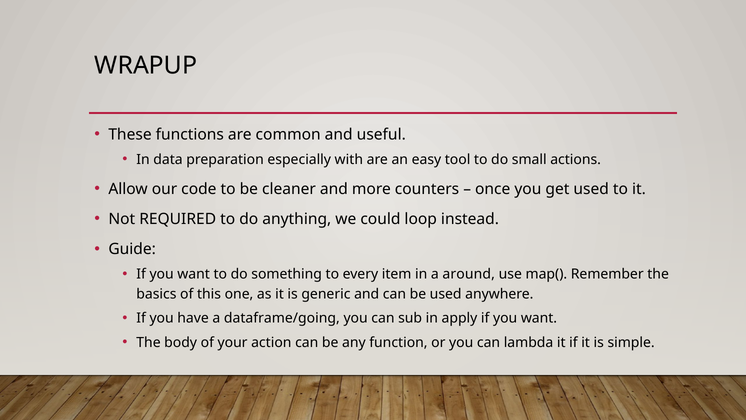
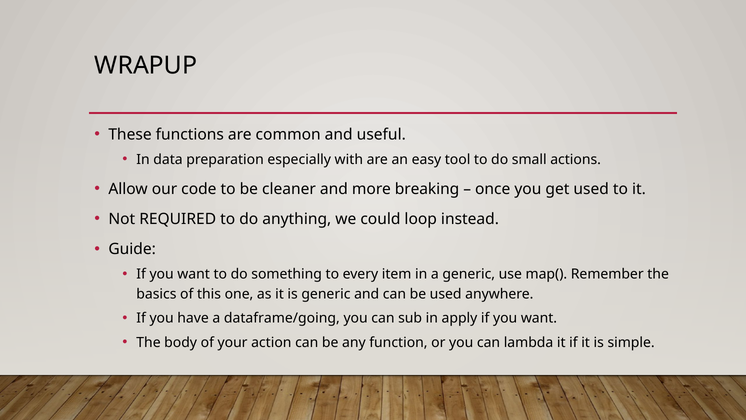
counters: counters -> breaking
a around: around -> generic
